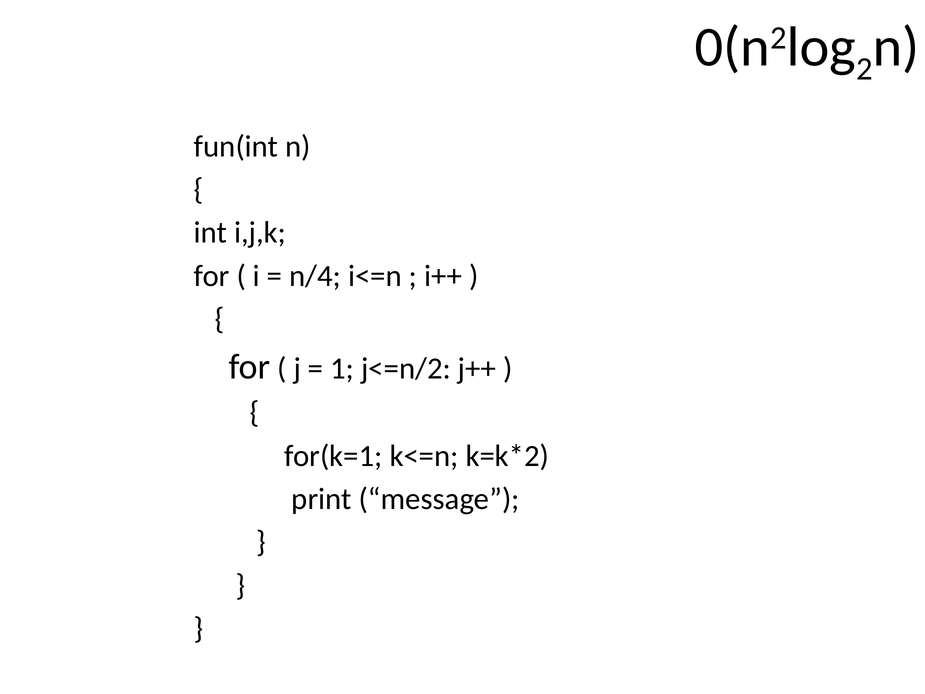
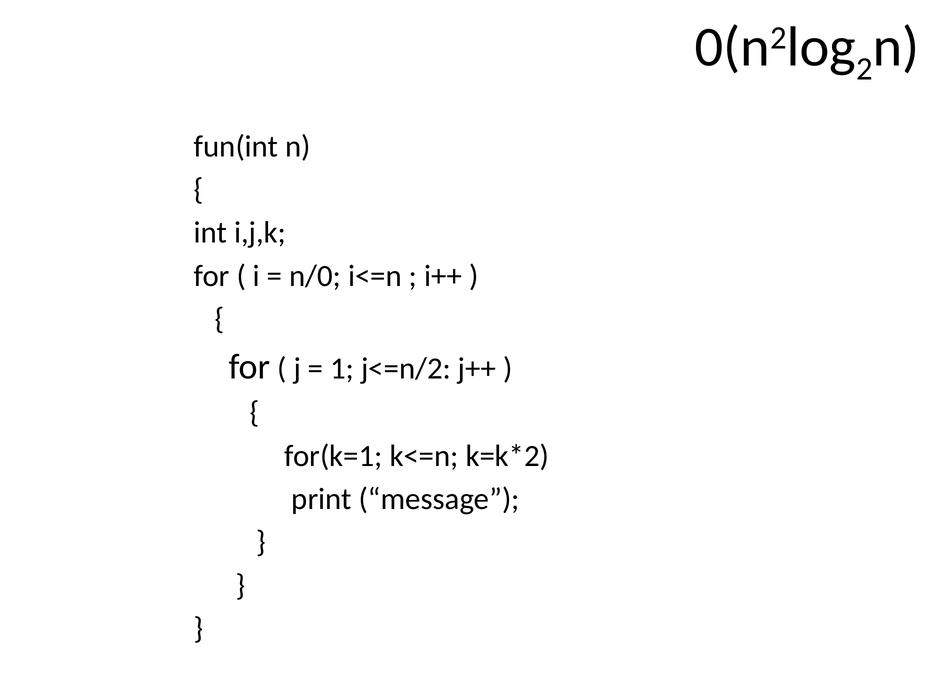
n/4: n/4 -> n/0
